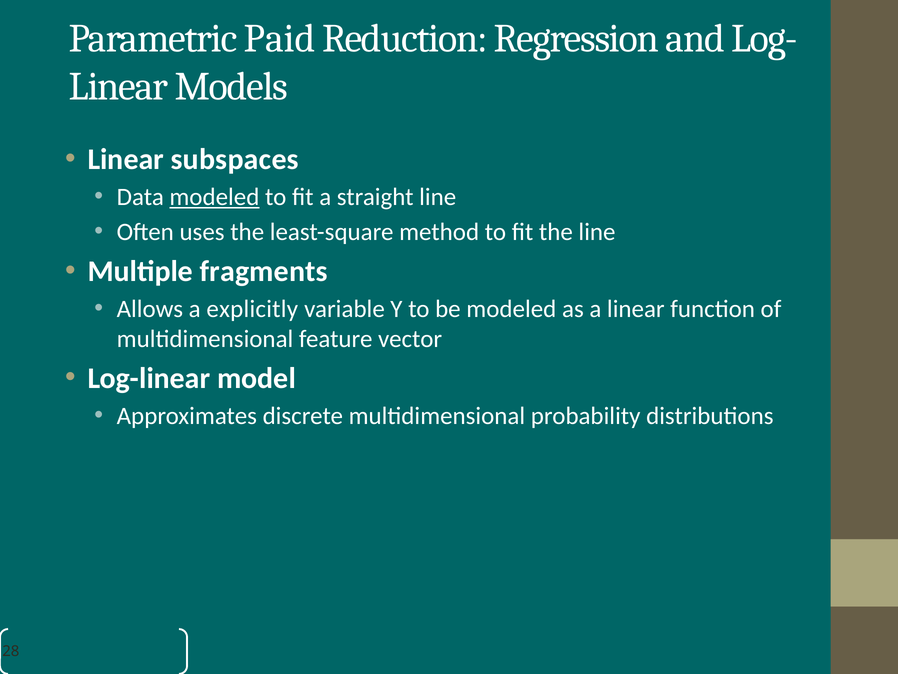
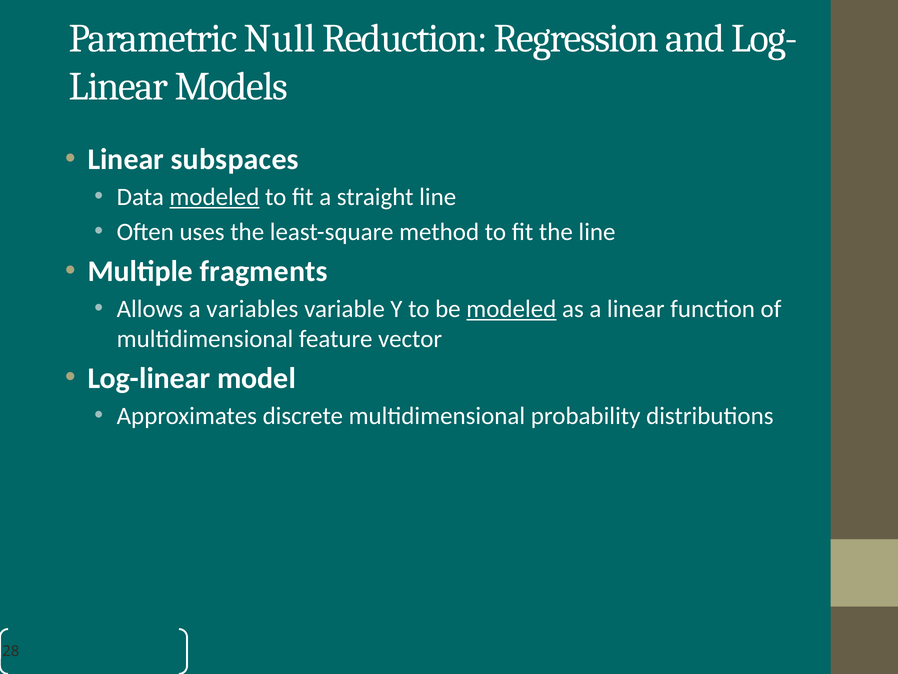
Paid: Paid -> Null
explicitly: explicitly -> variables
modeled at (511, 309) underline: none -> present
